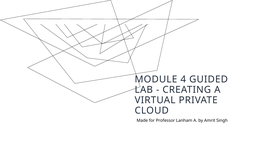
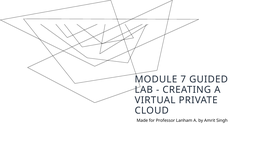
4: 4 -> 7
